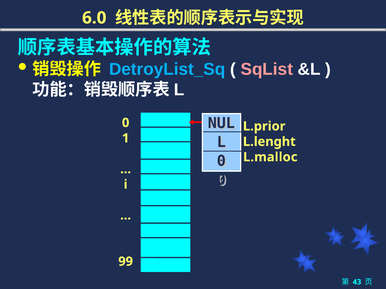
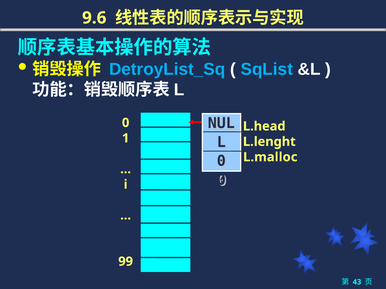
6.0: 6.0 -> 9.6
SqList colour: pink -> light blue
L.prior: L.prior -> L.head
